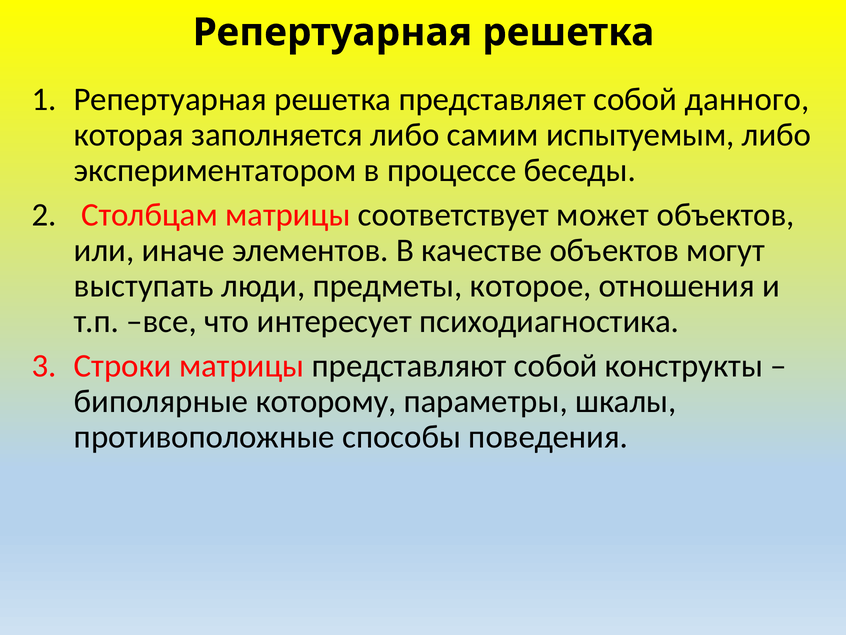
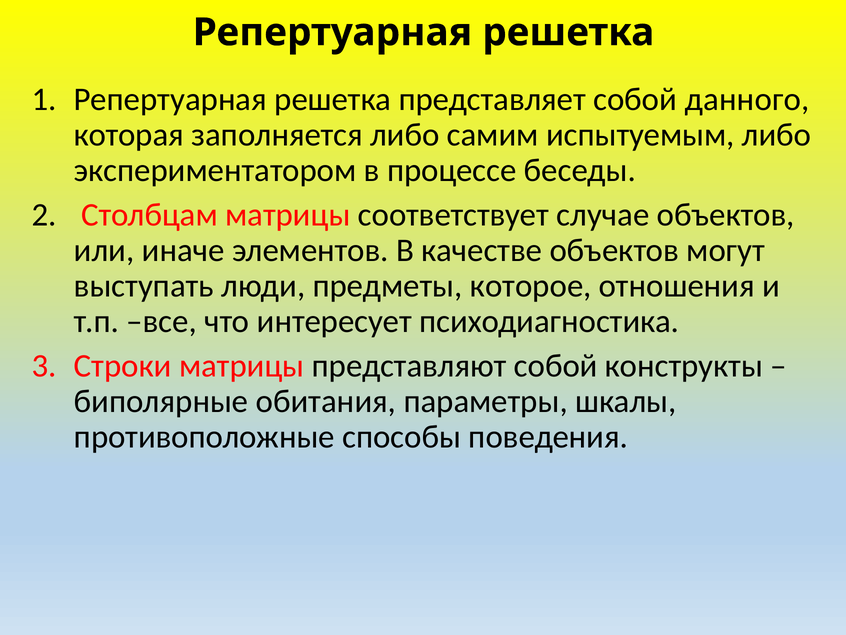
может: может -> случае
которому: которому -> обитания
